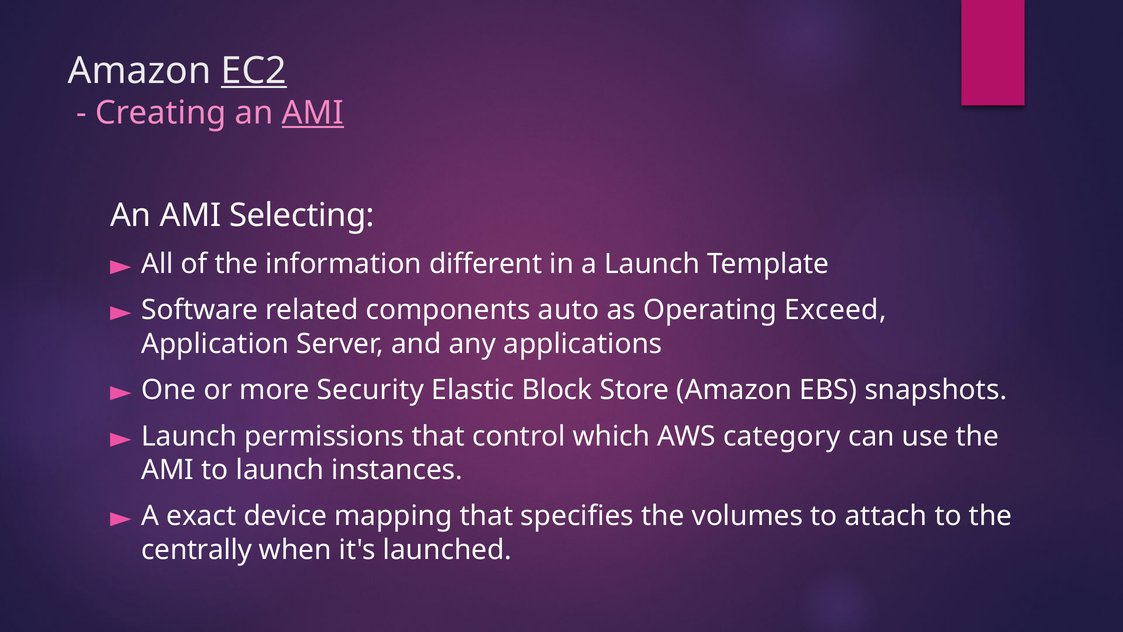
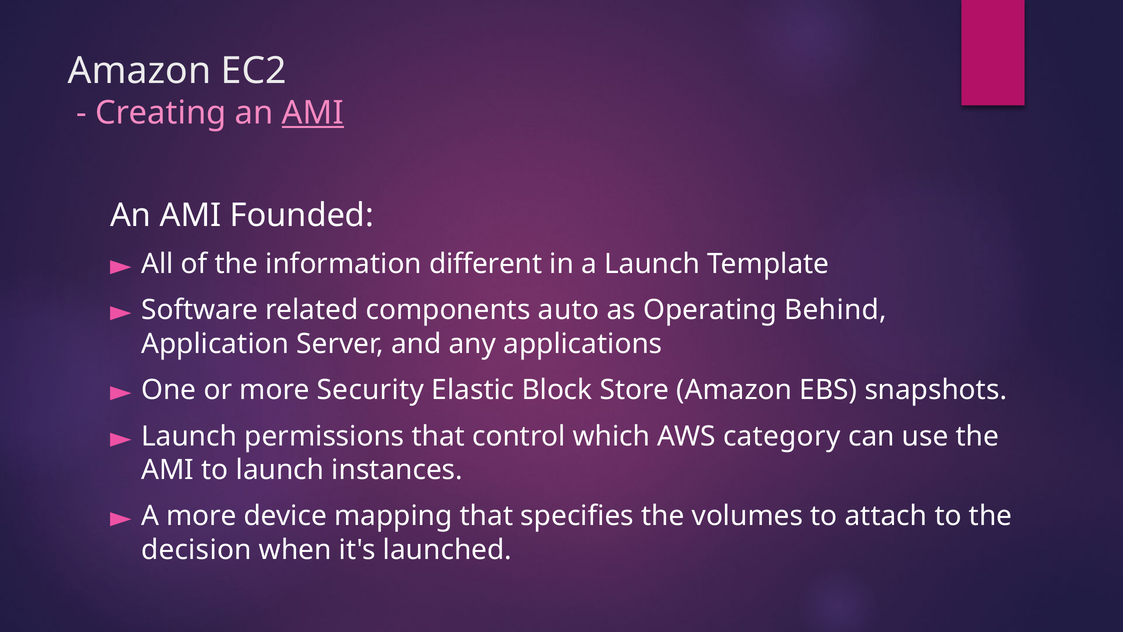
EC2 underline: present -> none
Selecting: Selecting -> Founded
Exceed: Exceed -> Behind
A exact: exact -> more
centrally: centrally -> decision
